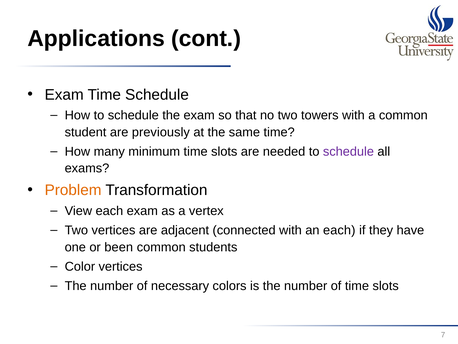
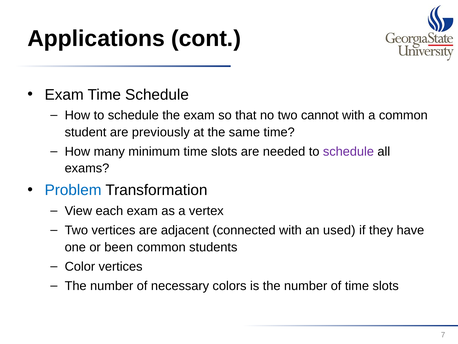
towers: towers -> cannot
Problem colour: orange -> blue
an each: each -> used
